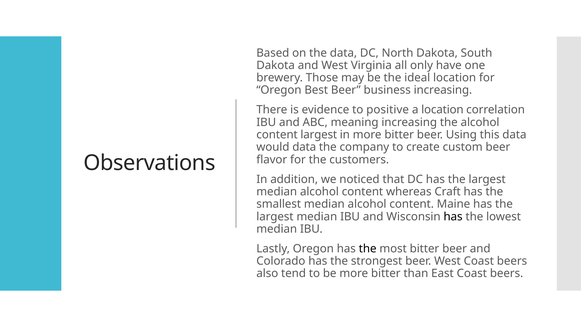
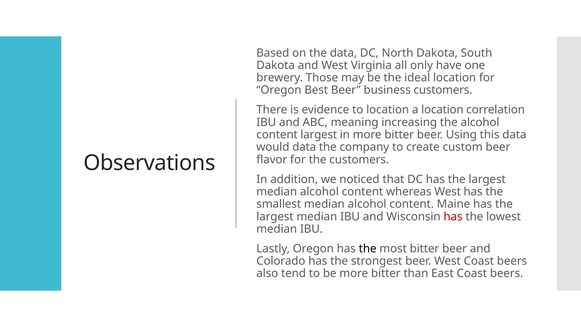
business increasing: increasing -> customers
to positive: positive -> location
whereas Craft: Craft -> West
has at (453, 216) colour: black -> red
